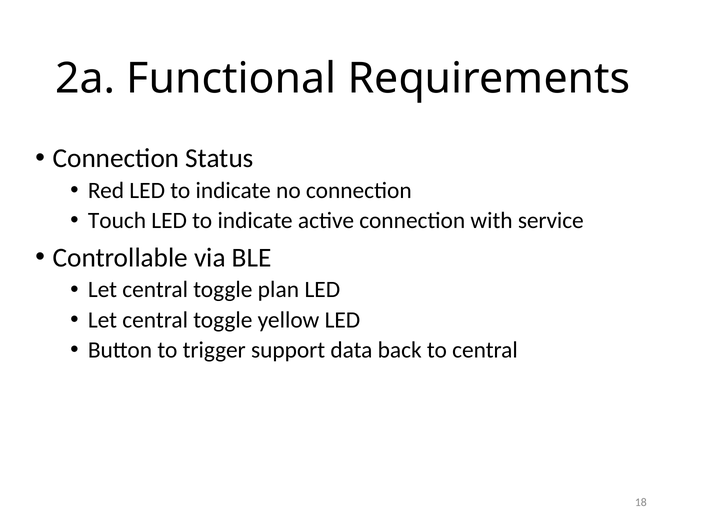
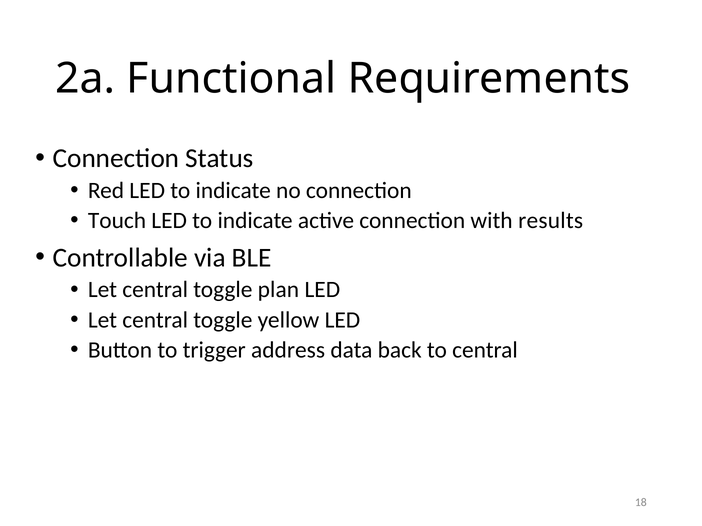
service: service -> results
support: support -> address
